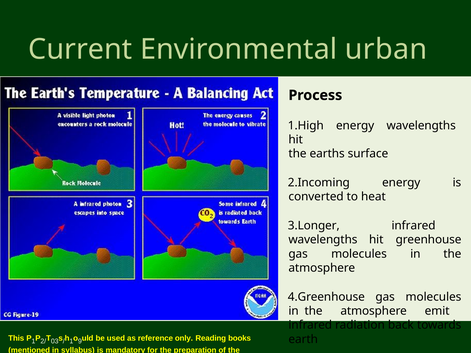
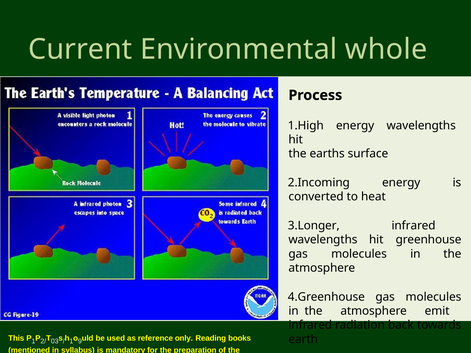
urban: urban -> whole
